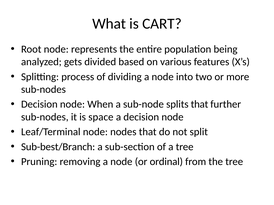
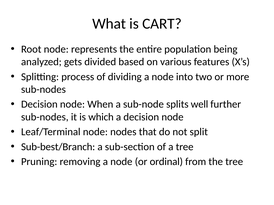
splits that: that -> well
space: space -> which
